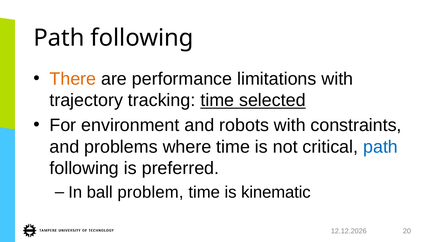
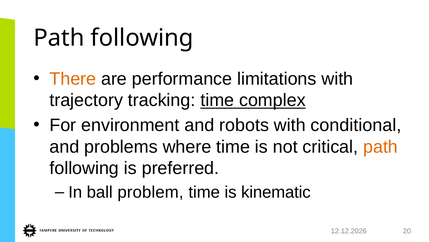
selected: selected -> complex
constraints: constraints -> conditional
path at (381, 146) colour: blue -> orange
